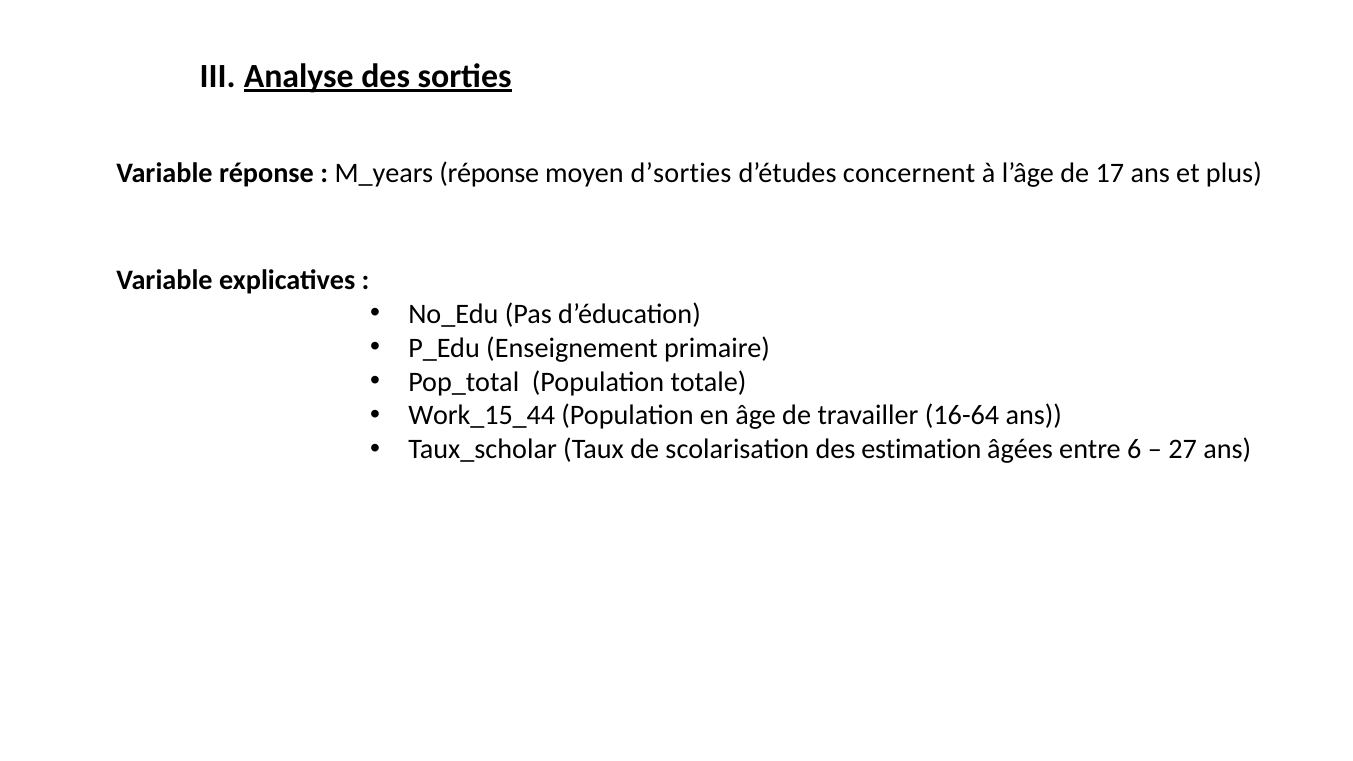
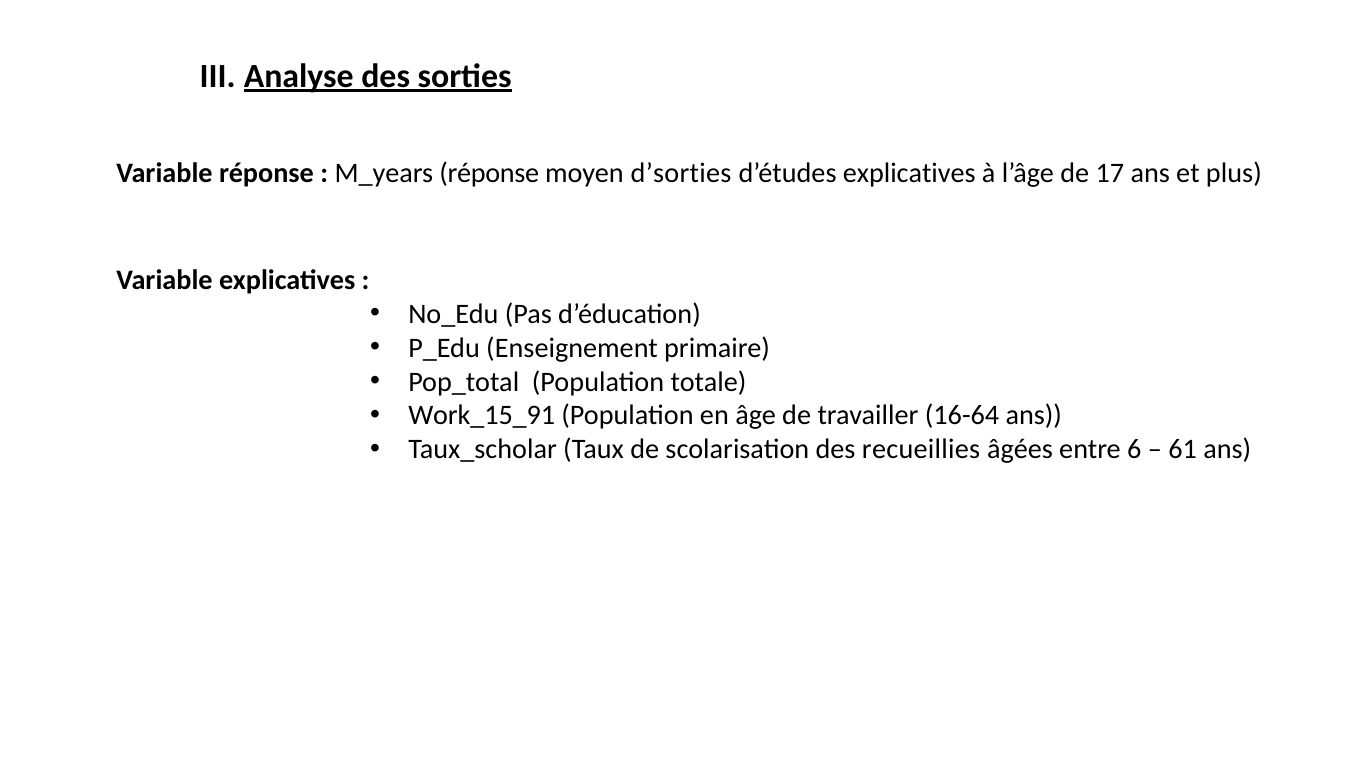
d’études concernent: concernent -> explicatives
Work_15_44: Work_15_44 -> Work_15_91
estimation: estimation -> recueillies
27: 27 -> 61
